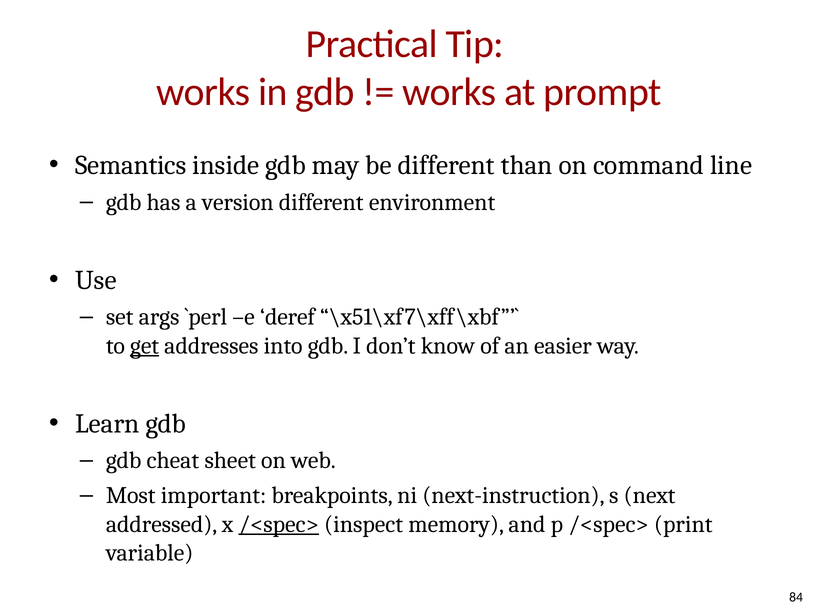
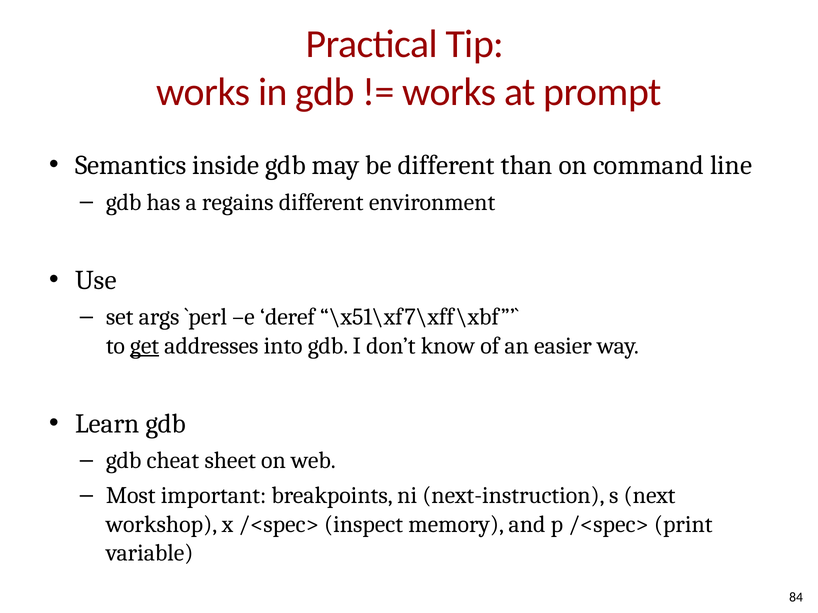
version: version -> regains
addressed: addressed -> workshop
/<spec> at (279, 525) underline: present -> none
